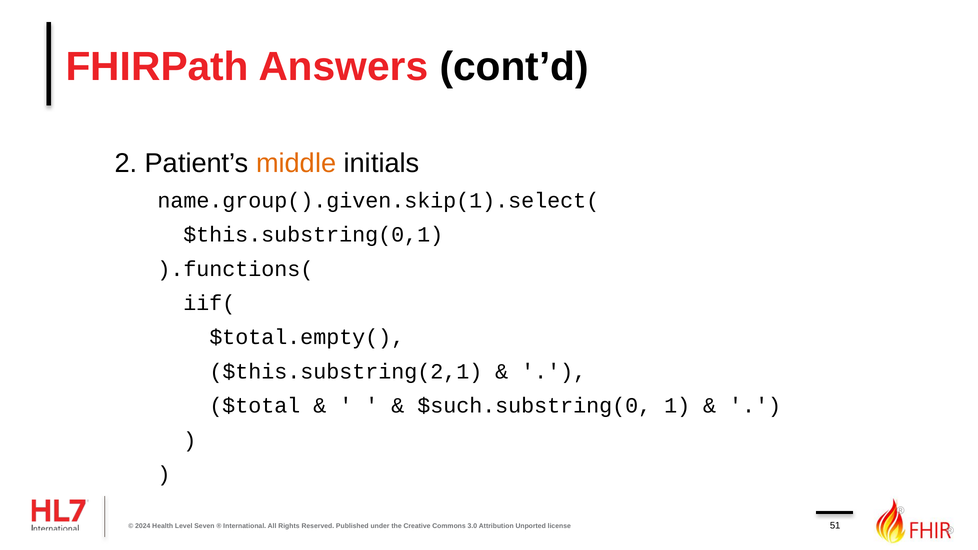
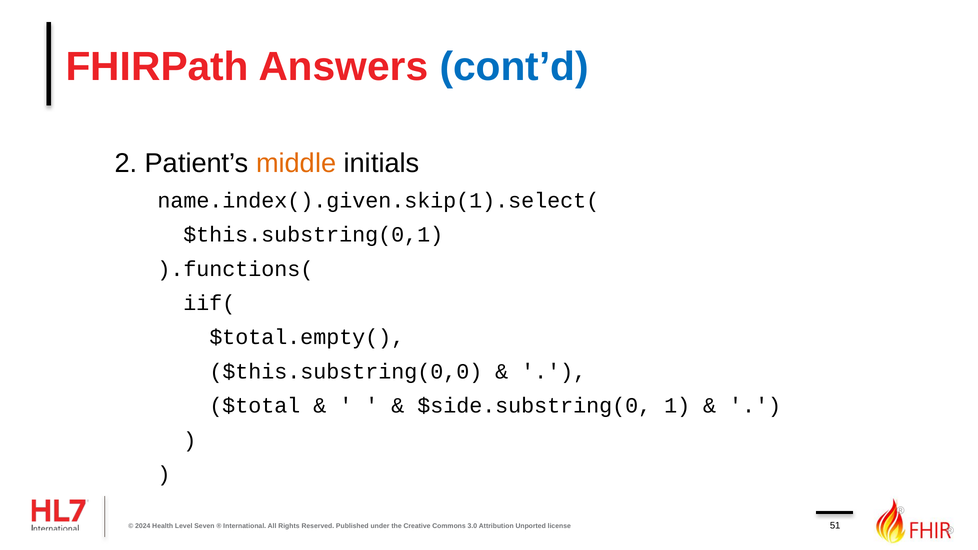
cont’d colour: black -> blue
name.group().given.skip(1).select(: name.group().given.skip(1).select( -> name.index().given.skip(1).select(
$this.substring(2,1: $this.substring(2,1 -> $this.substring(0,0
$such.substring(0: $such.substring(0 -> $side.substring(0
